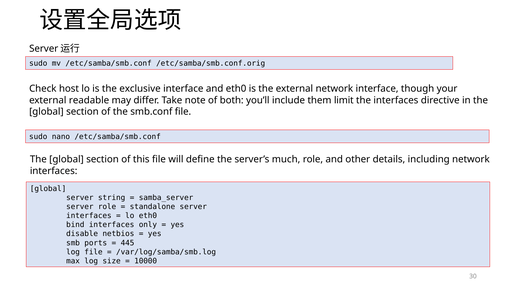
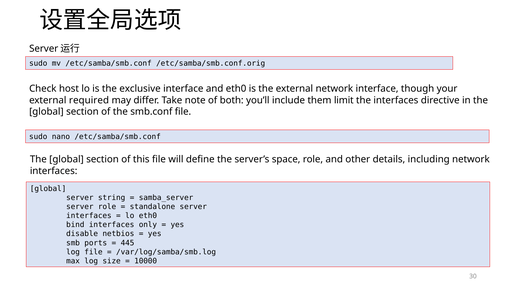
readable: readable -> required
much: much -> space
